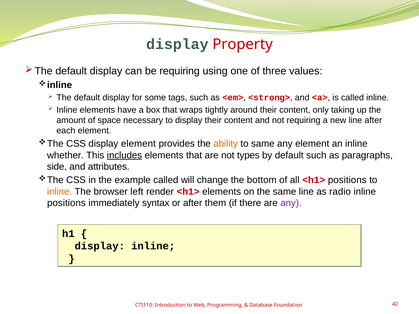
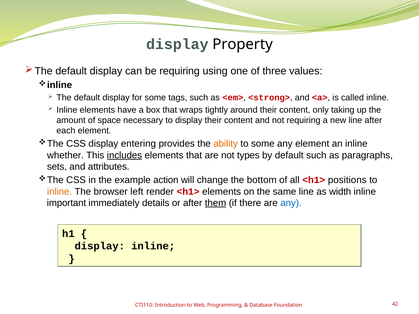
Property colour: red -> black
display element: element -> entering
to same: same -> some
side: side -> sets
example called: called -> action
radio: radio -> width
positions at (66, 203): positions -> important
syntax: syntax -> details
them underline: none -> present
any at (291, 203) colour: purple -> blue
